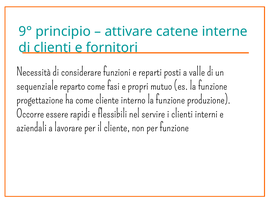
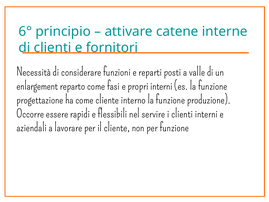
9°: 9° -> 6°
sequenziale: sequenziale -> enlargement
propri mutuo: mutuo -> interni
